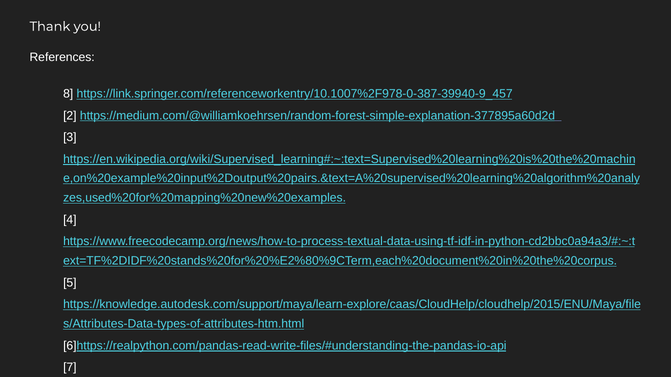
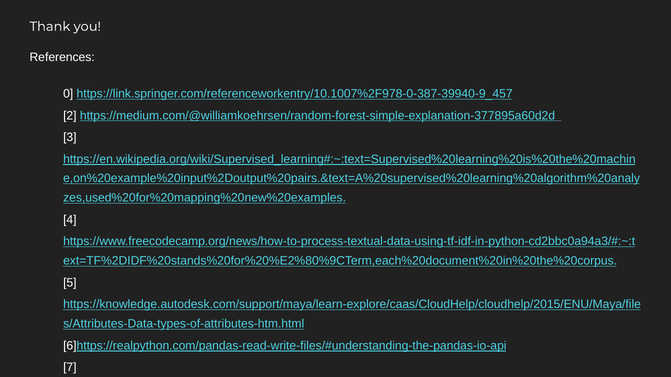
8: 8 -> 0
